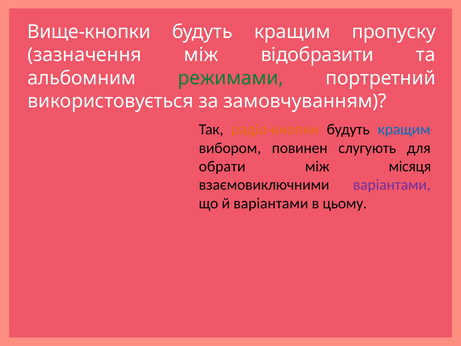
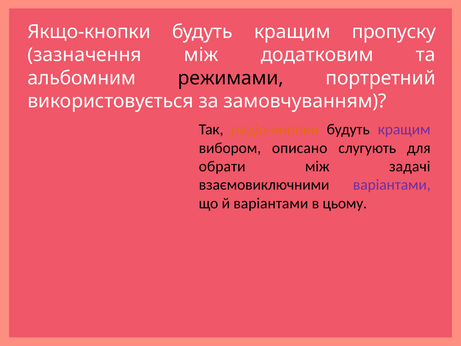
Вище-кнопки: Вище-кнопки -> Якщо-кнопки
відобразити: відобразити -> додатковим
режимами colour: green -> black
кращим at (404, 129) colour: blue -> purple
повинен: повинен -> описано
місяця: місяця -> задачі
